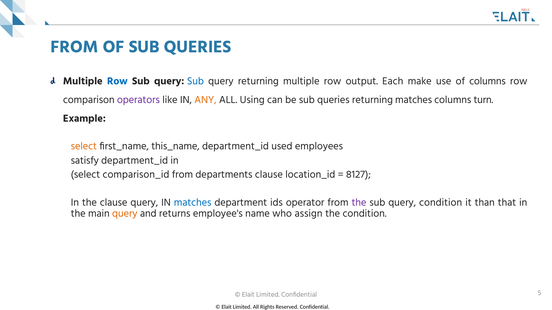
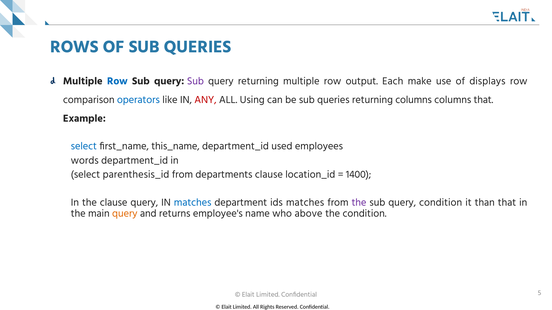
FROM at (74, 47): FROM -> ROWS
Sub at (195, 81) colour: blue -> purple
of columns: columns -> displays
operators colour: purple -> blue
ANY colour: orange -> red
returning matches: matches -> columns
columns turn: turn -> that
select at (84, 146) colour: orange -> blue
satisfy: satisfy -> words
comparison_id: comparison_id -> parenthesis_id
8127: 8127 -> 1400
ids operator: operator -> matches
assign: assign -> above
